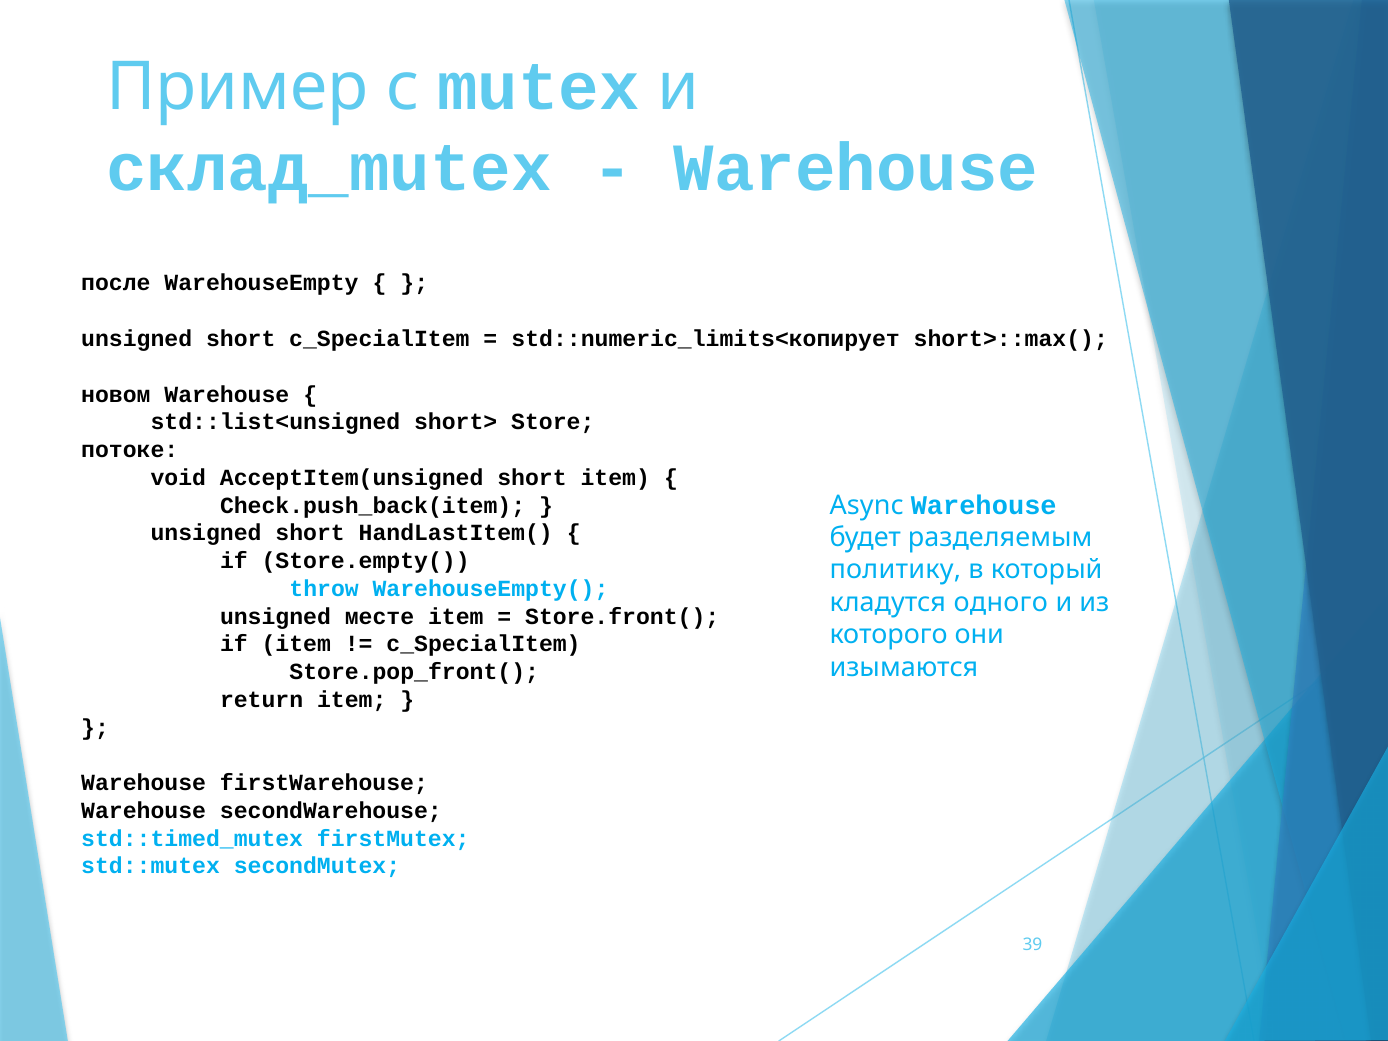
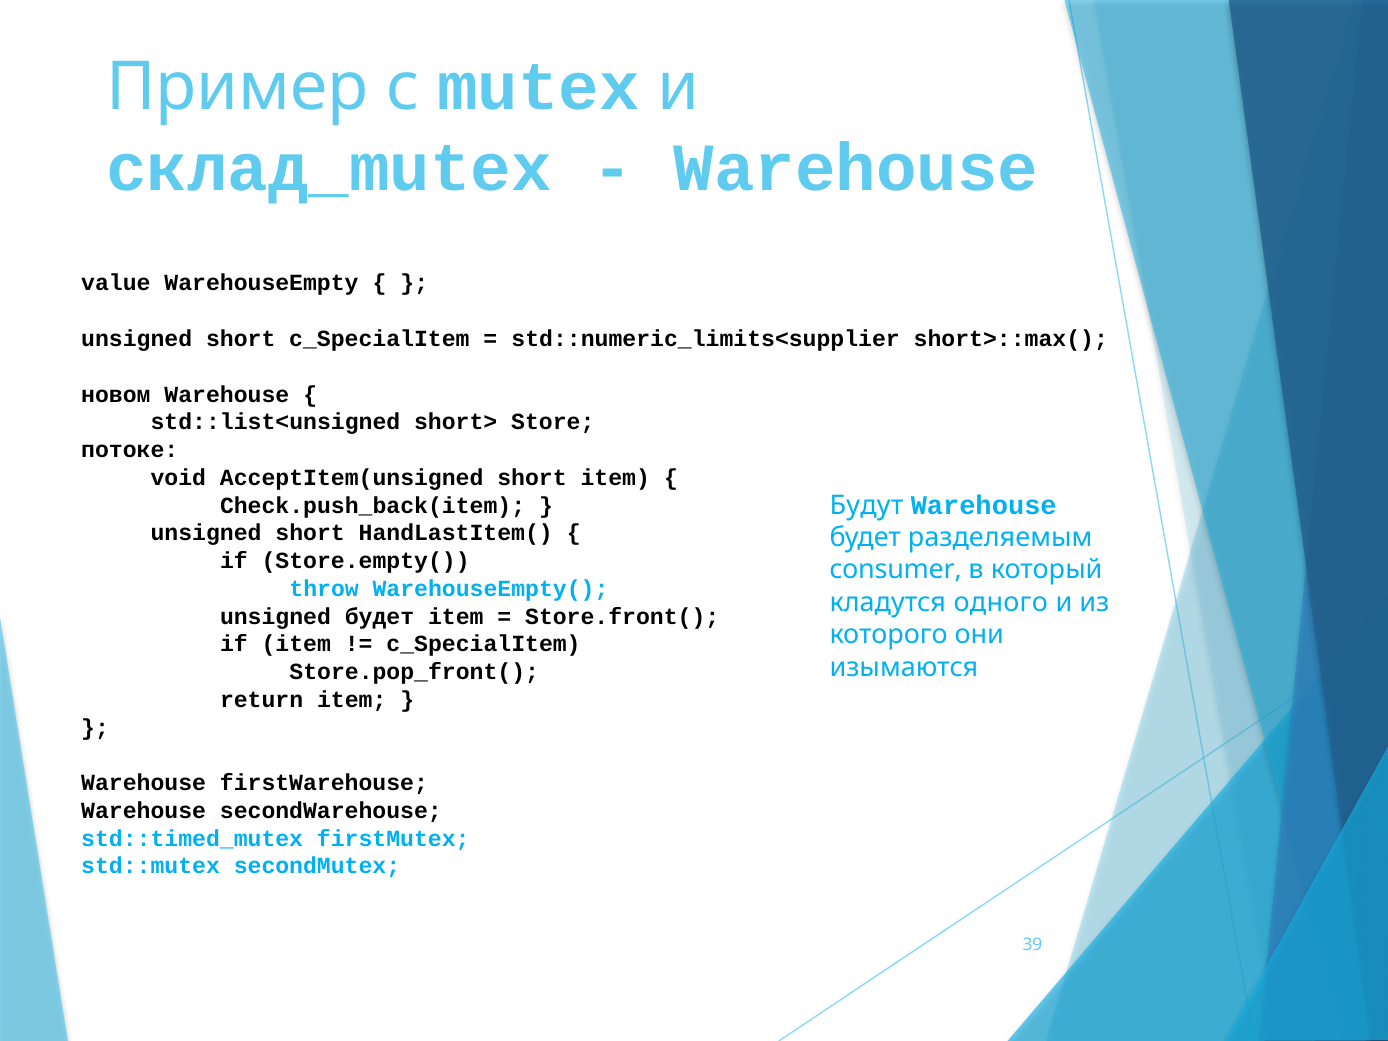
после: после -> value
std::numeric_limits<копирует: std::numeric_limits<копирует -> std::numeric_limits<supplier
Async: Async -> Будут
политику: политику -> consumer
unsigned месте: месте -> будет
